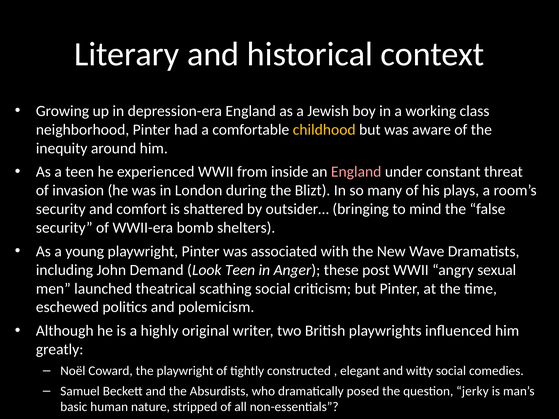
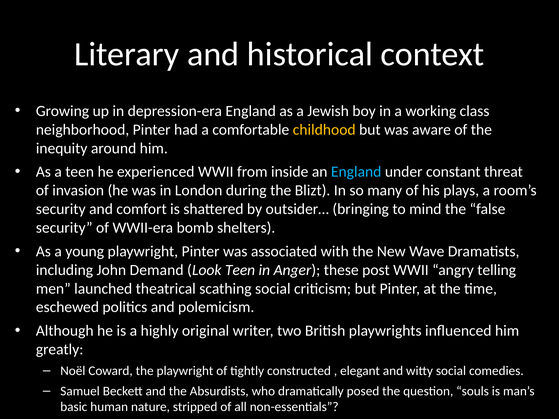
England at (356, 172) colour: pink -> light blue
sexual: sexual -> telling
jerky: jerky -> souls
